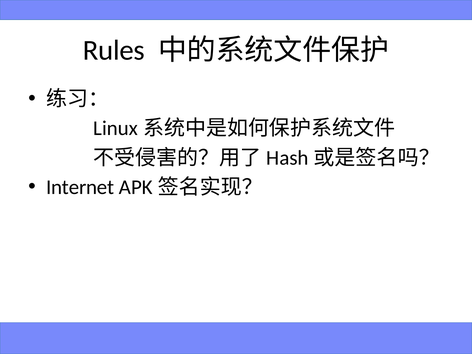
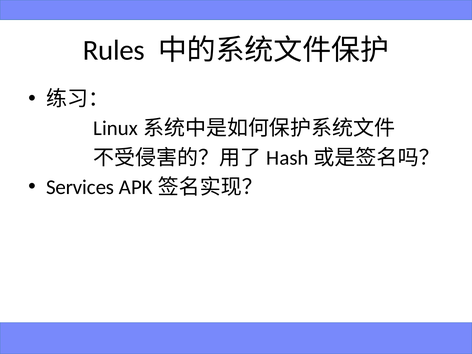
Internet: Internet -> Services
